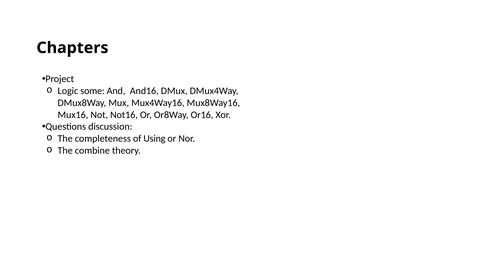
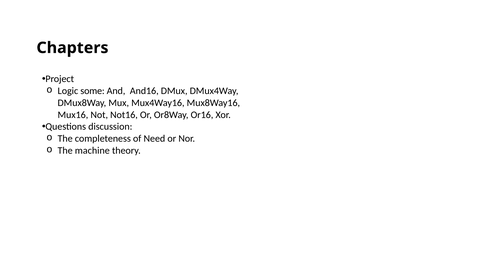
Using: Using -> Need
combine: combine -> machine
